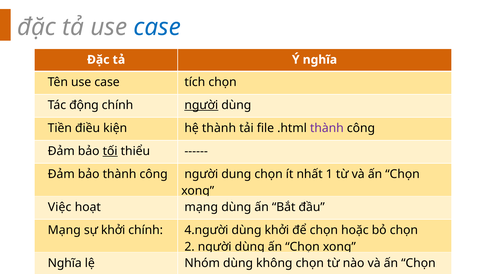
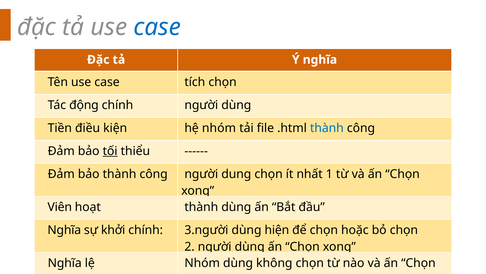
người at (201, 105) underline: present -> none
hệ thành: thành -> nhóm
thành at (327, 128) colour: purple -> blue
Việc: Việc -> Viên
hoạt mạng: mạng -> thành
Mạng at (64, 230): Mạng -> Nghĩa
4.người: 4.người -> 3.người
dùng khởi: khởi -> hiện
